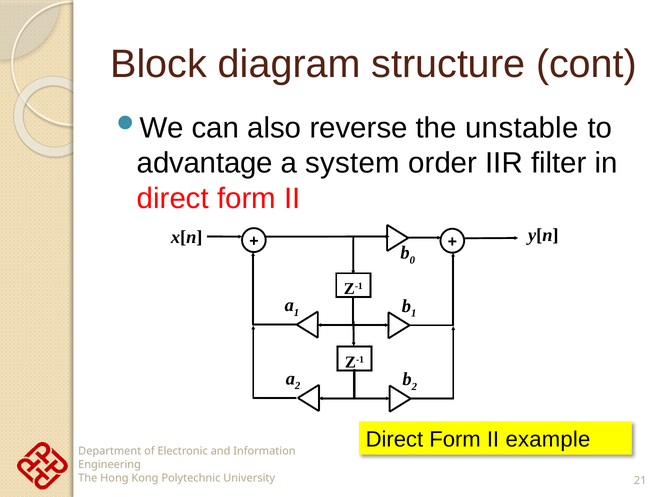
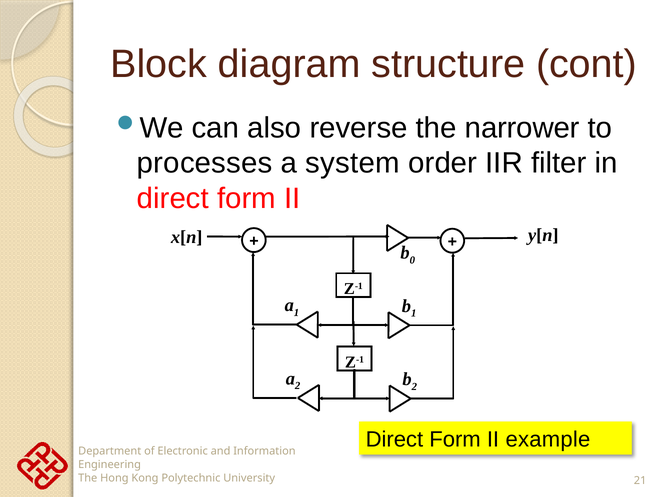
unstable: unstable -> narrower
advantage: advantage -> processes
